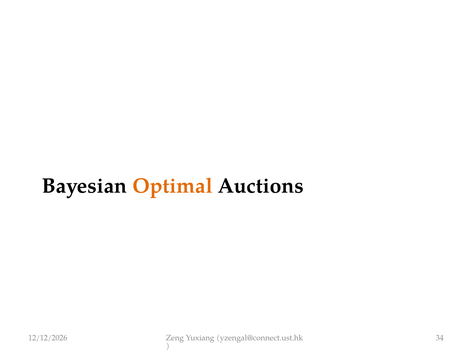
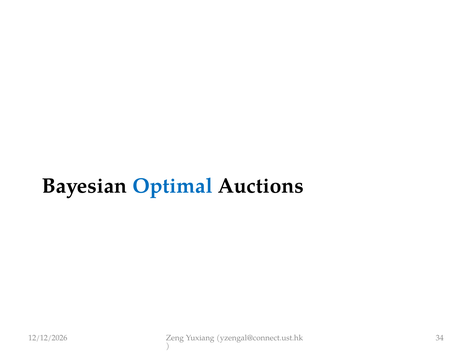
Optimal colour: orange -> blue
